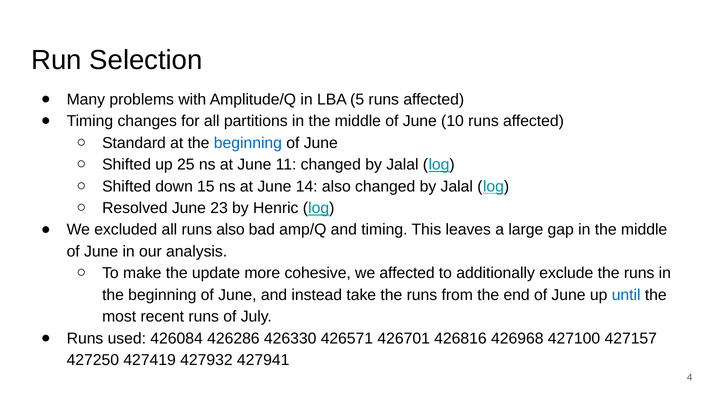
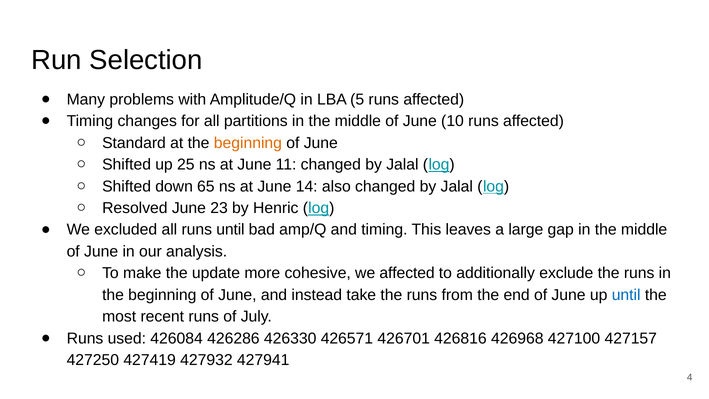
beginning at (248, 143) colour: blue -> orange
15: 15 -> 65
runs also: also -> until
